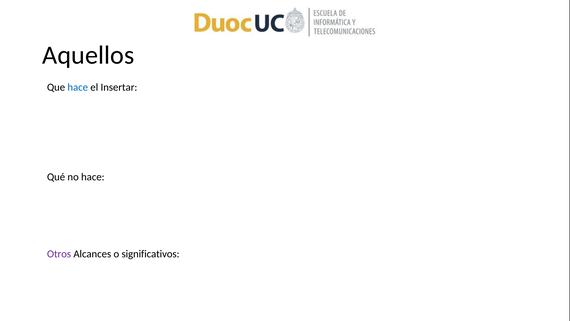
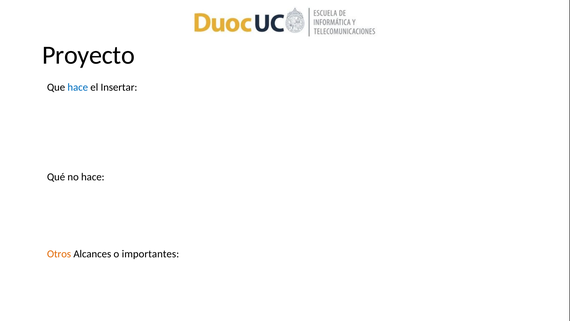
Aquellos: Aquellos -> Proyecto
Otros colour: purple -> orange
significativos: significativos -> importantes
